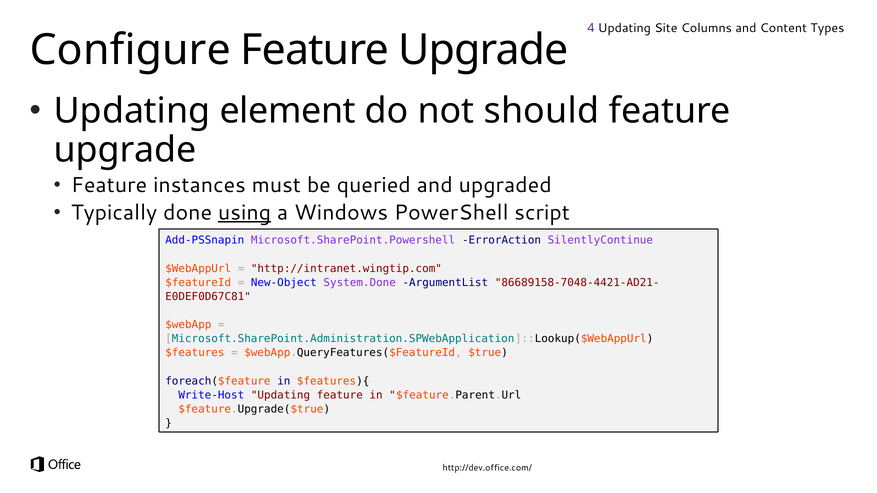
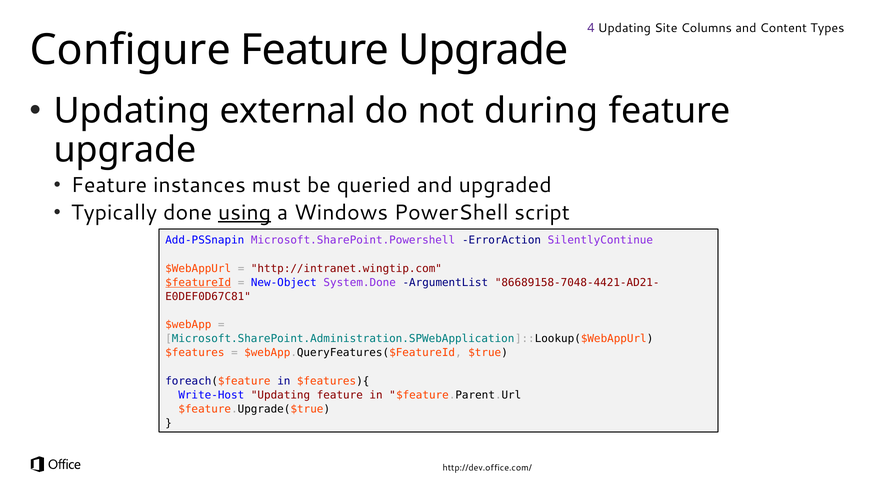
element: element -> external
should: should -> during
$featureId underline: none -> present
